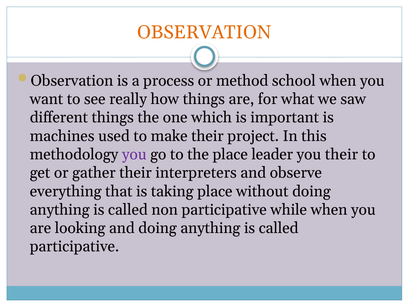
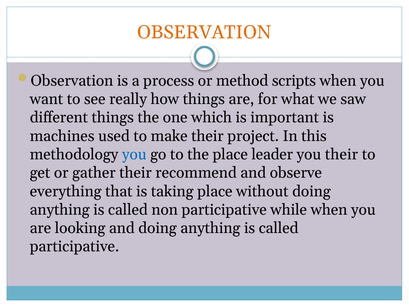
school: school -> scripts
you at (134, 154) colour: purple -> blue
interpreters: interpreters -> recommend
